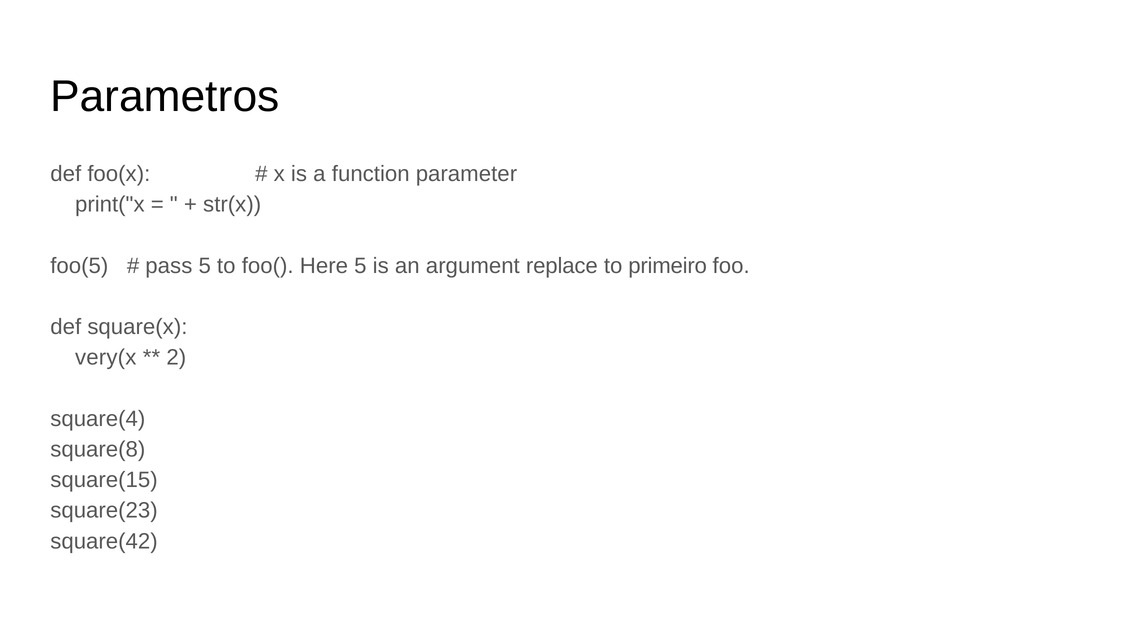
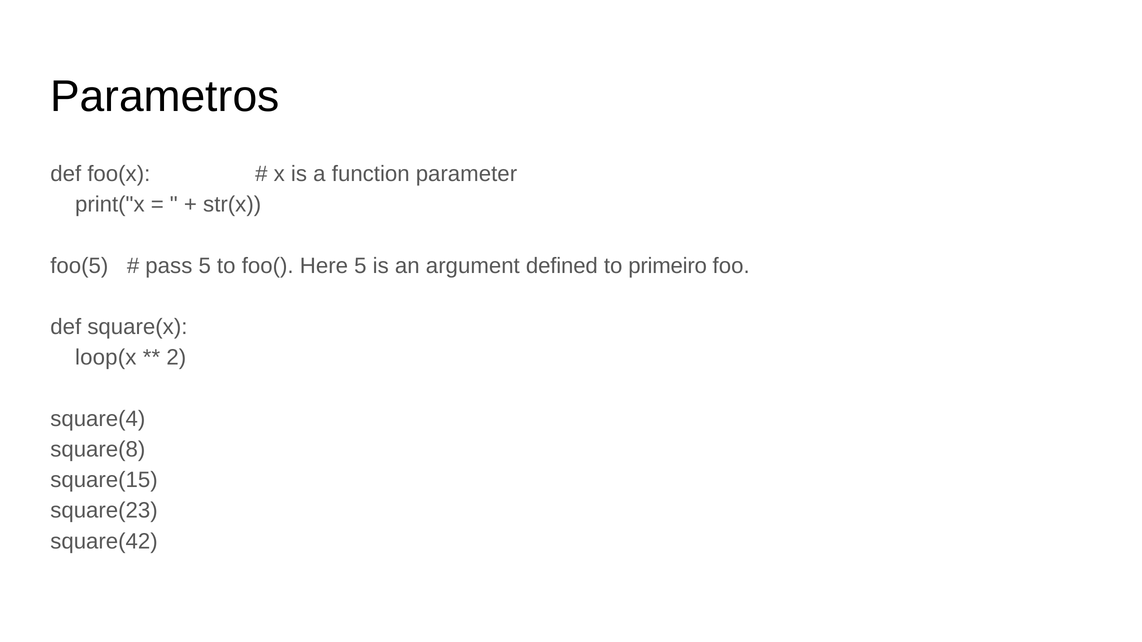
replace: replace -> defined
very(x: very(x -> loop(x
